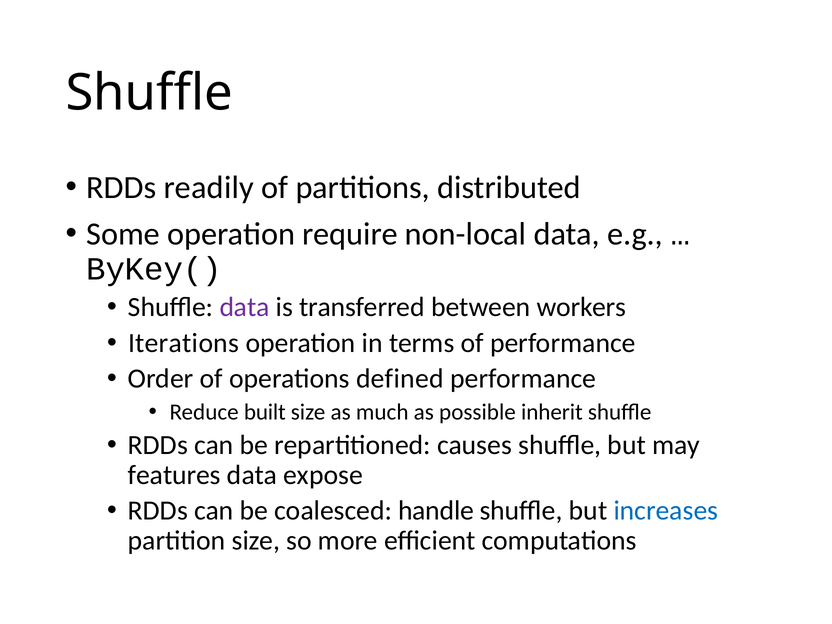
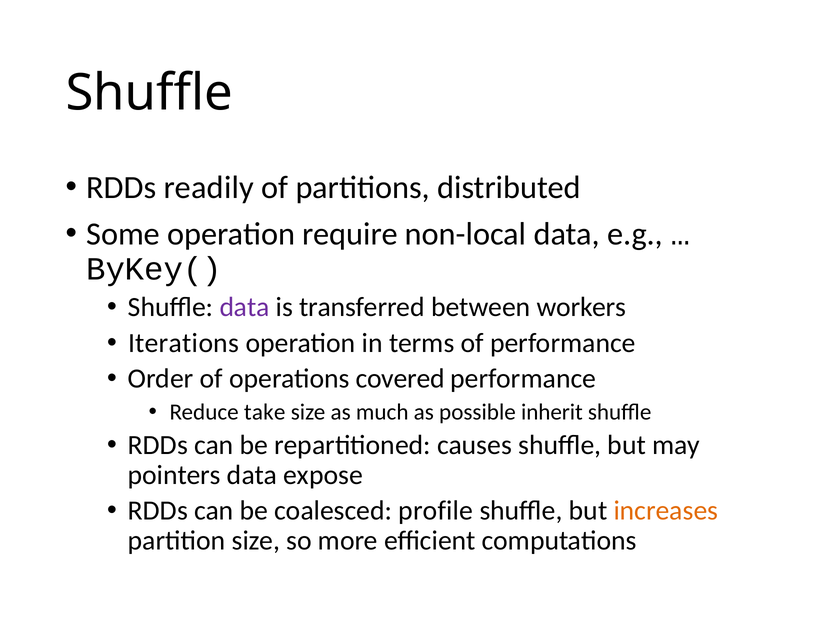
defined: defined -> covered
built: built -> take
features: features -> pointers
handle: handle -> profile
increases colour: blue -> orange
